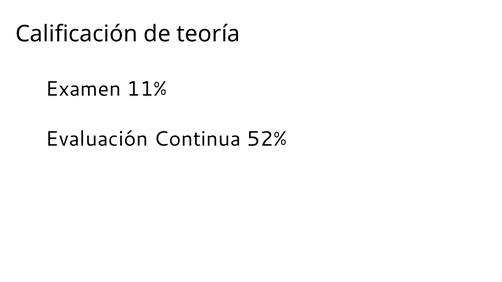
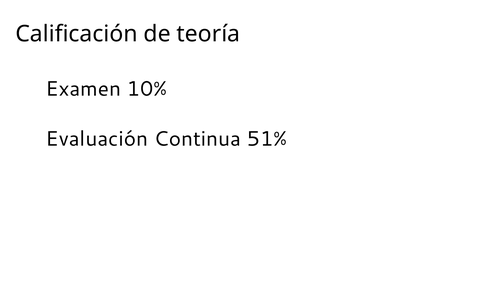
11%: 11% -> 10%
52%: 52% -> 51%
